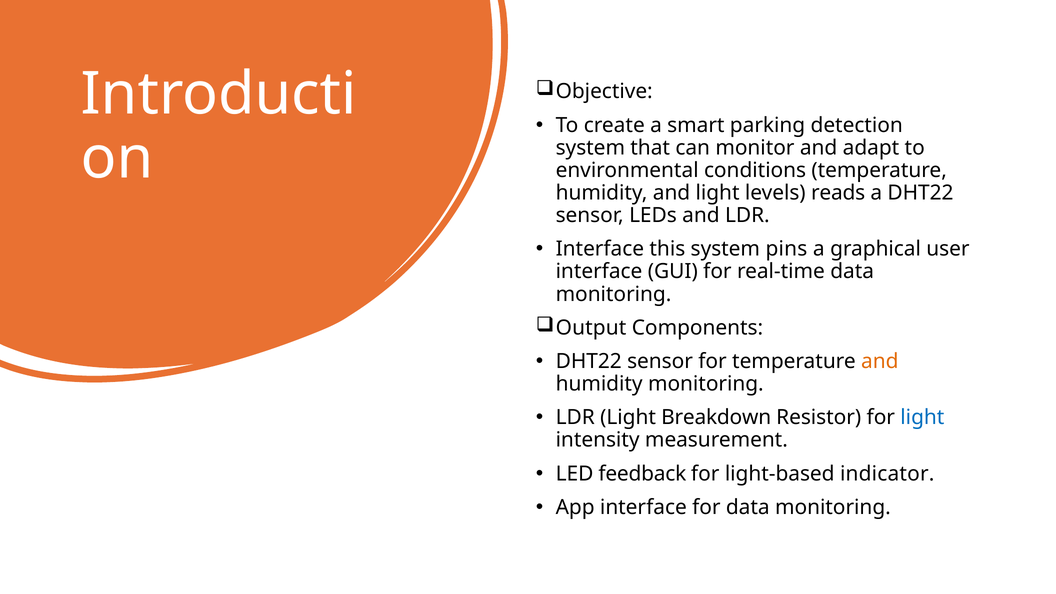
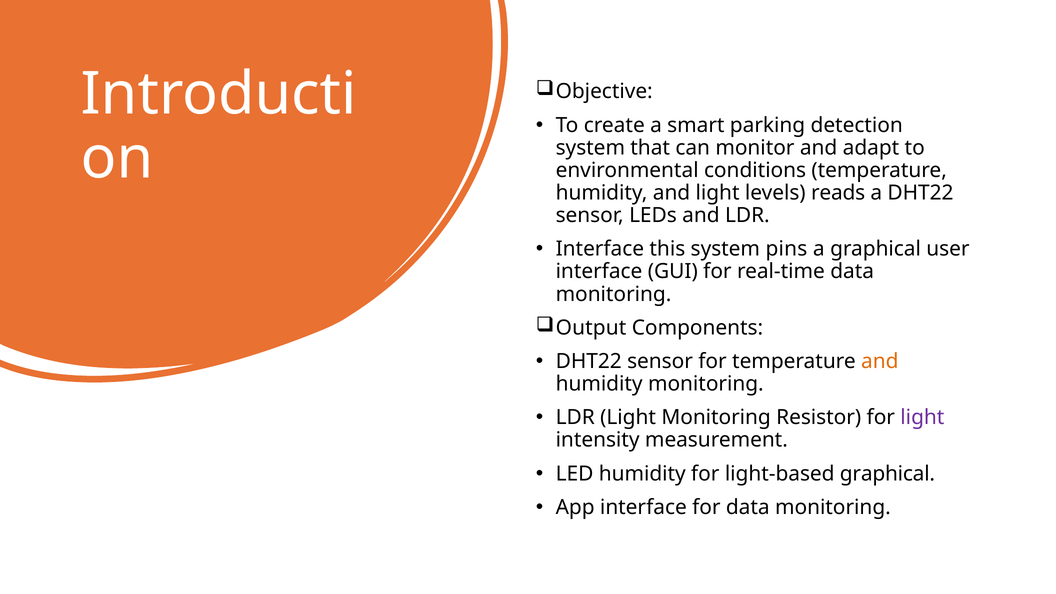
Light Breakdown: Breakdown -> Monitoring
light at (922, 417) colour: blue -> purple
LED feedback: feedback -> humidity
light-based indicator: indicator -> graphical
